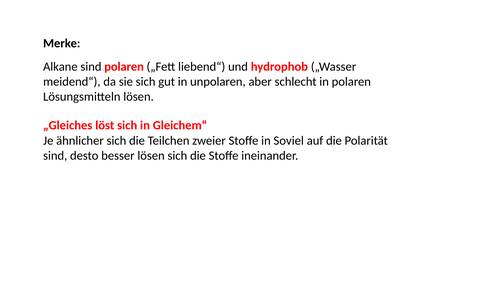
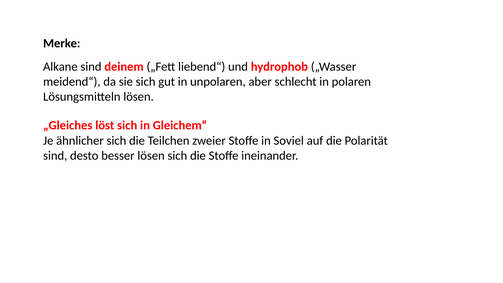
sind polaren: polaren -> deinem
